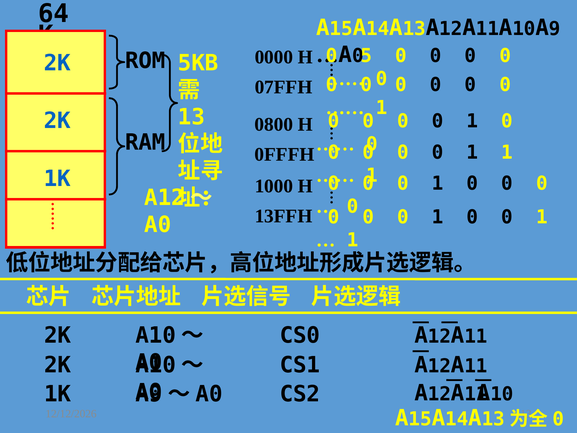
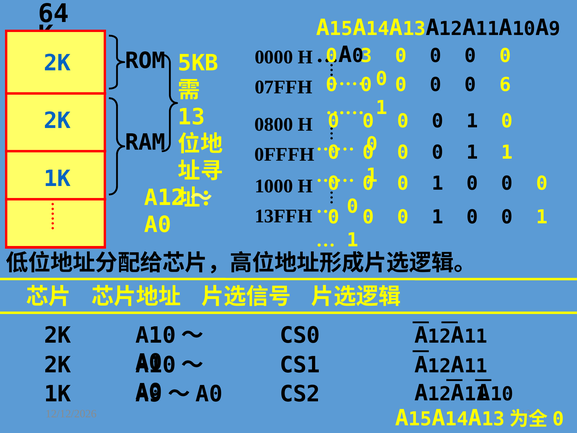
5: 5 -> 3
0 at (505, 85): 0 -> 6
